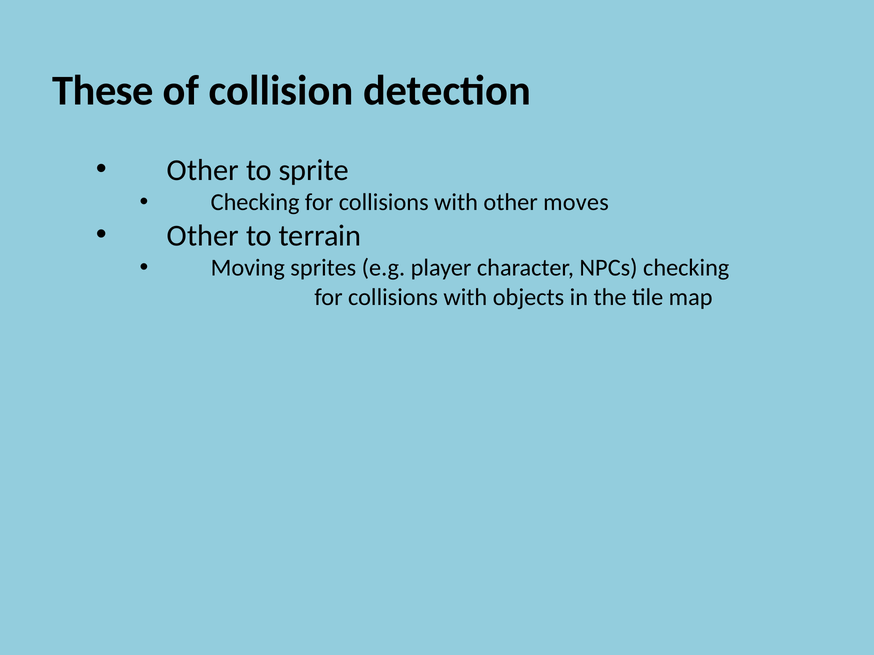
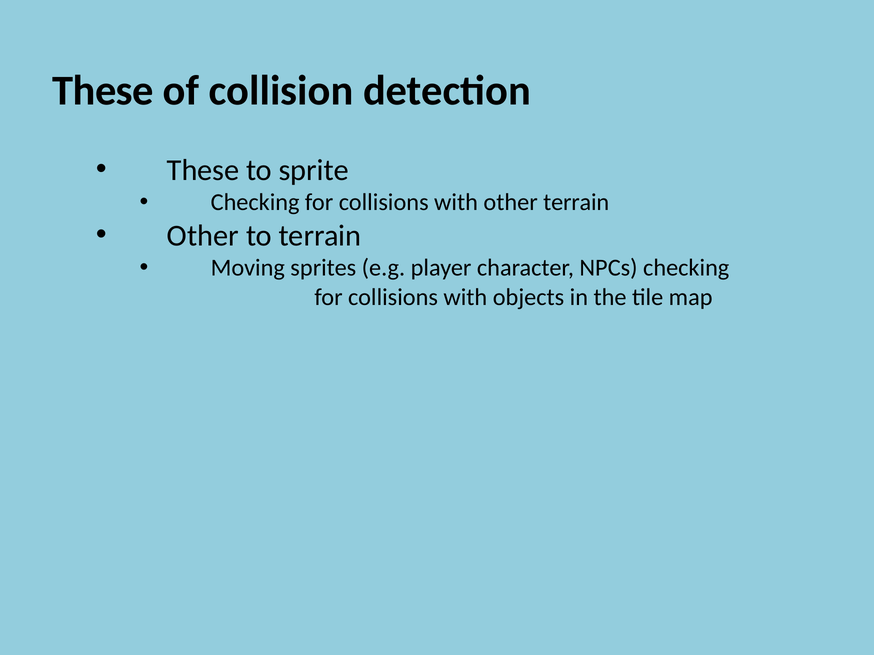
Other at (203, 170): Other -> These
other moves: moves -> terrain
